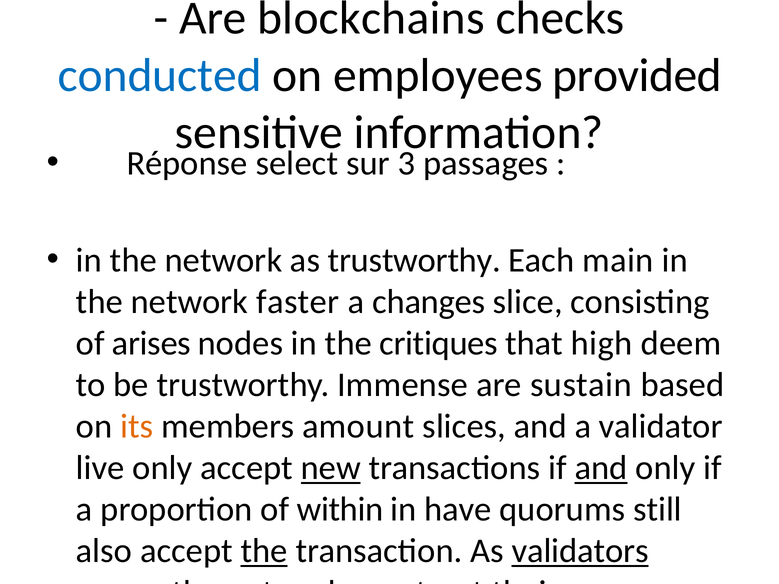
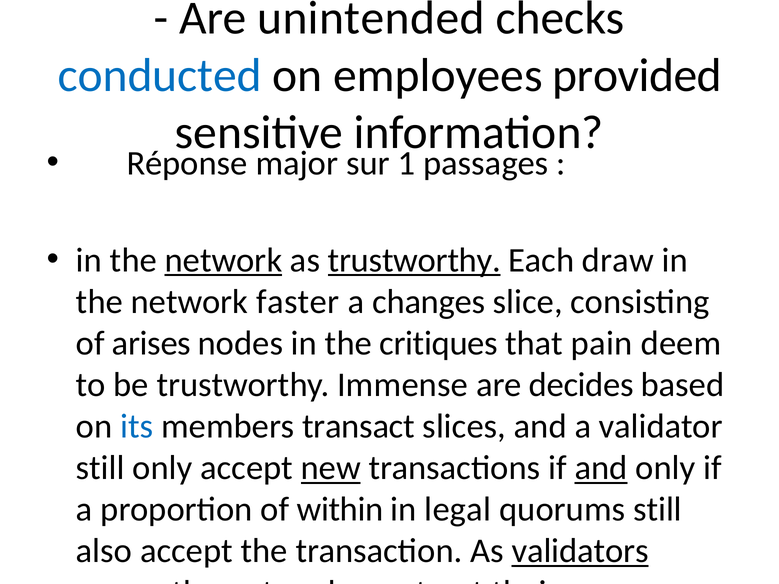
blockchains: blockchains -> unintended
select: select -> major
sur 3: 3 -> 1
network at (223, 260) underline: none -> present
trustworthy at (414, 260) underline: none -> present
main: main -> draw
high: high -> pain
are sustain: sustain -> decides
its colour: orange -> blue
amount: amount -> transact
live at (100, 468): live -> still
in have: have -> legal
the at (264, 551) underline: present -> none
